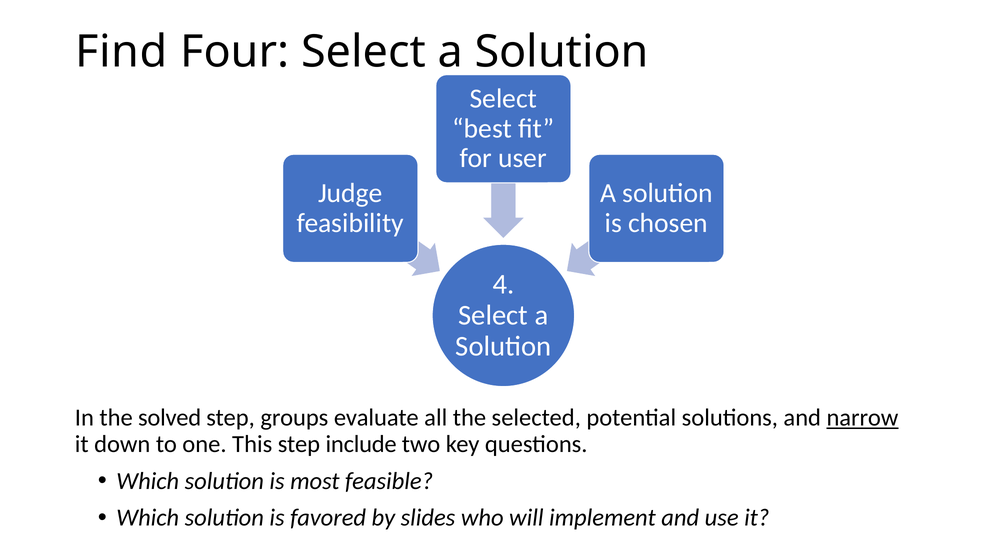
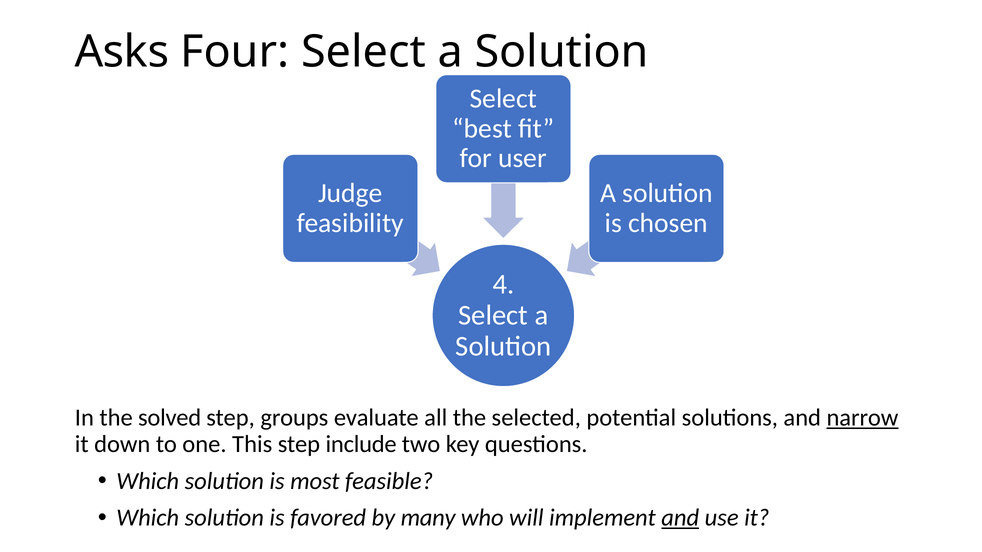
Find: Find -> Asks
slides: slides -> many
and at (680, 518) underline: none -> present
